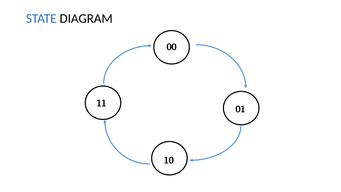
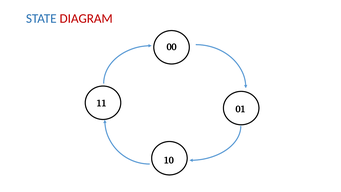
DIAGRAM colour: black -> red
